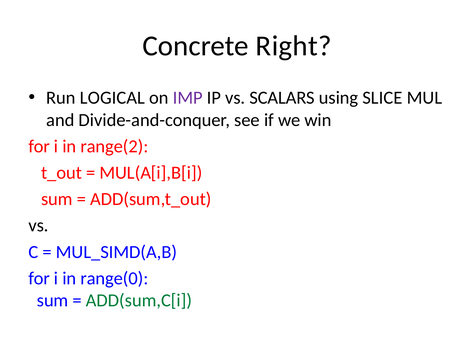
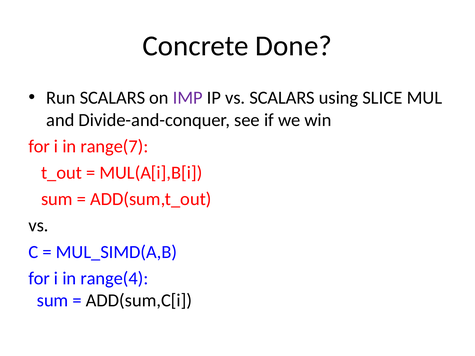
Right: Right -> Done
Run LOGICAL: LOGICAL -> SCALARS
range(2: range(2 -> range(7
range(0: range(0 -> range(4
ADD(sum,C[i colour: green -> black
